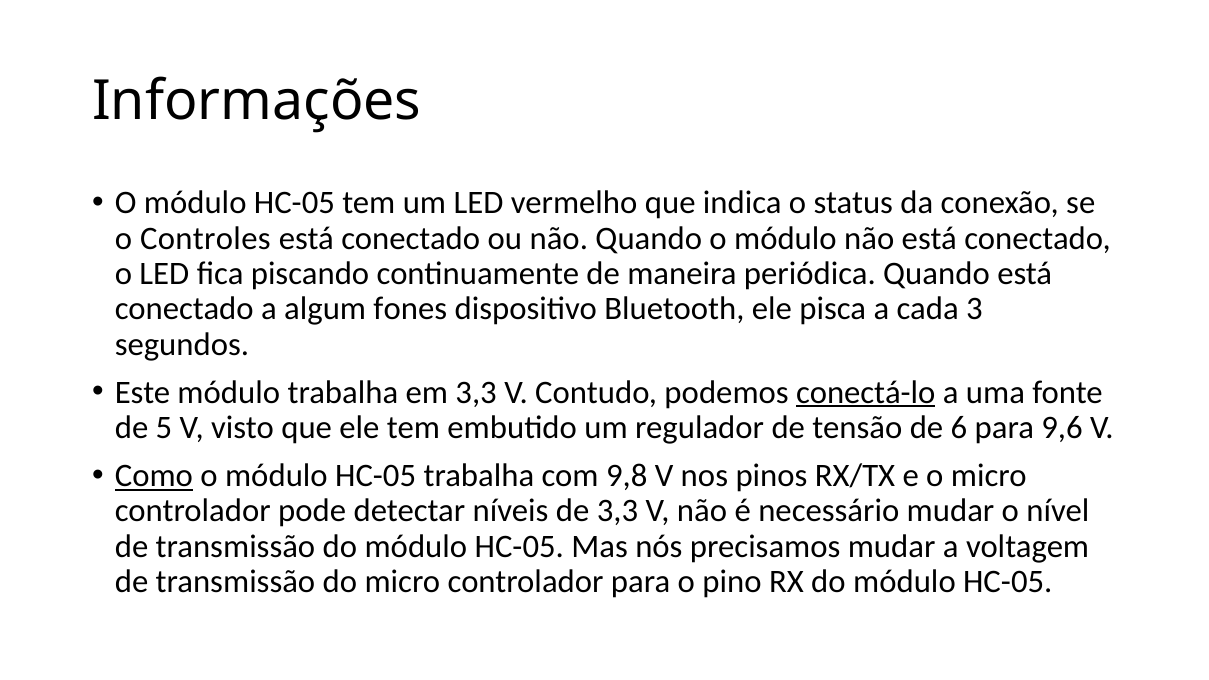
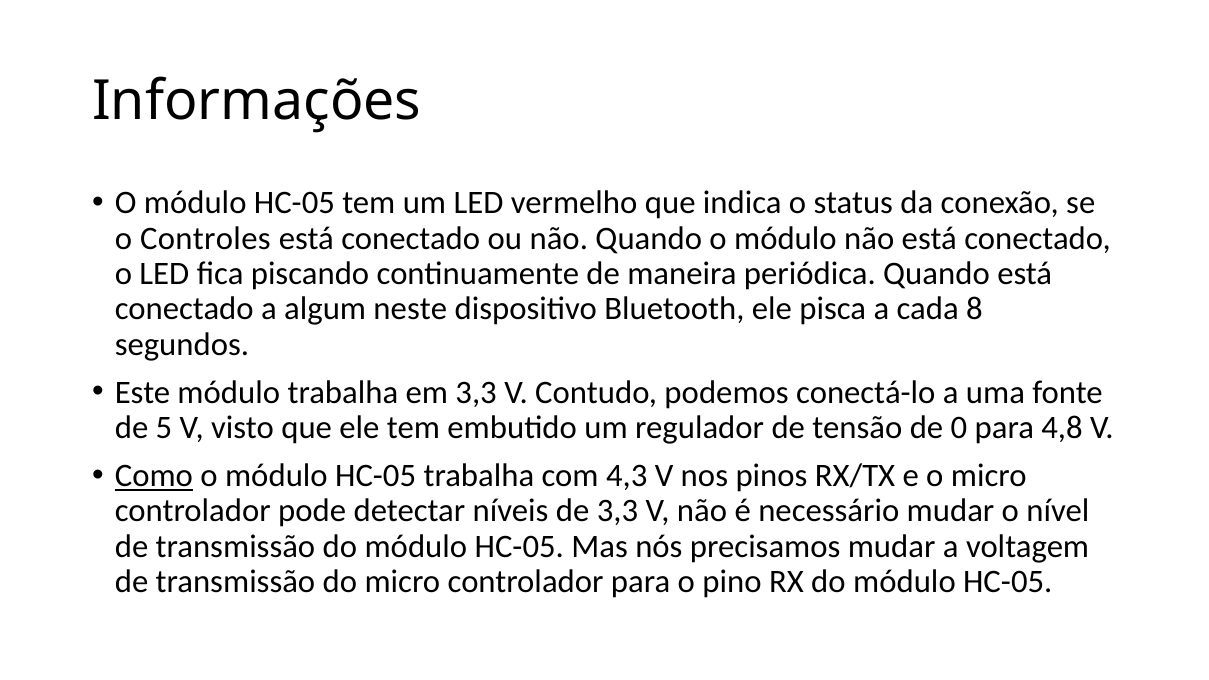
fones: fones -> neste
3: 3 -> 8
conectá-lo underline: present -> none
6: 6 -> 0
9,6: 9,6 -> 4,8
9,8: 9,8 -> 4,3
